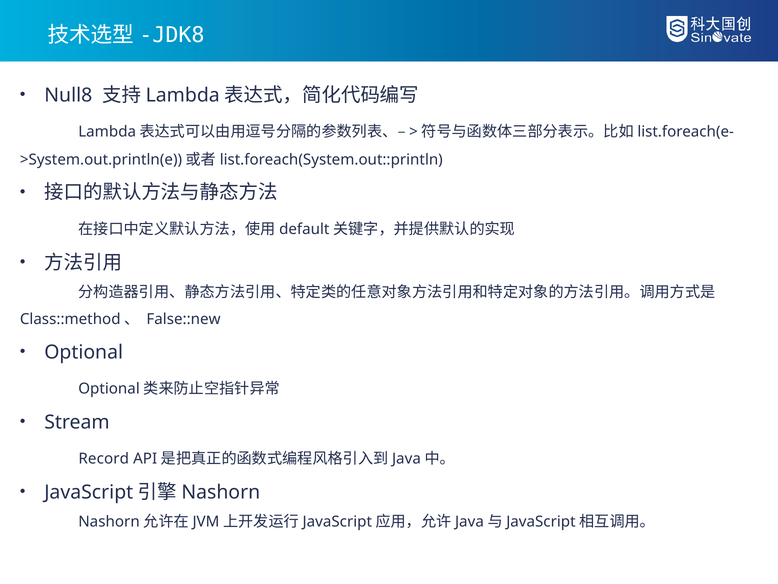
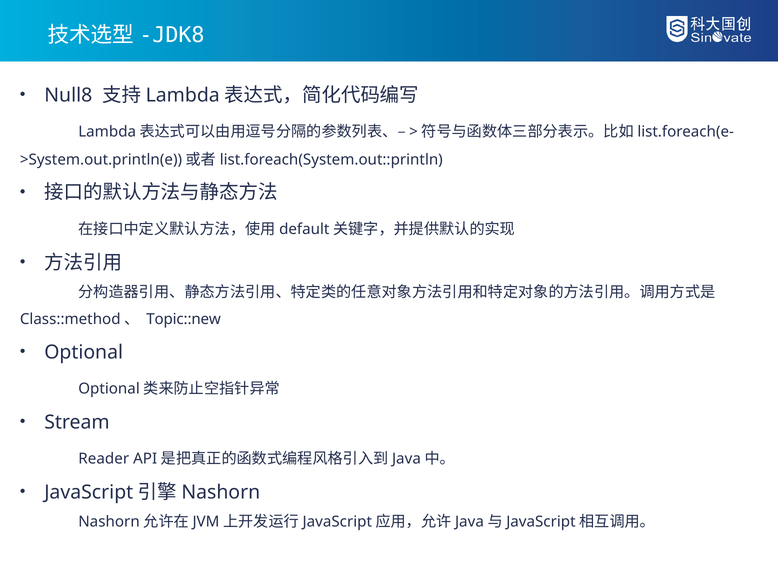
False::new: False::new -> Topic::new
Record: Record -> Reader
